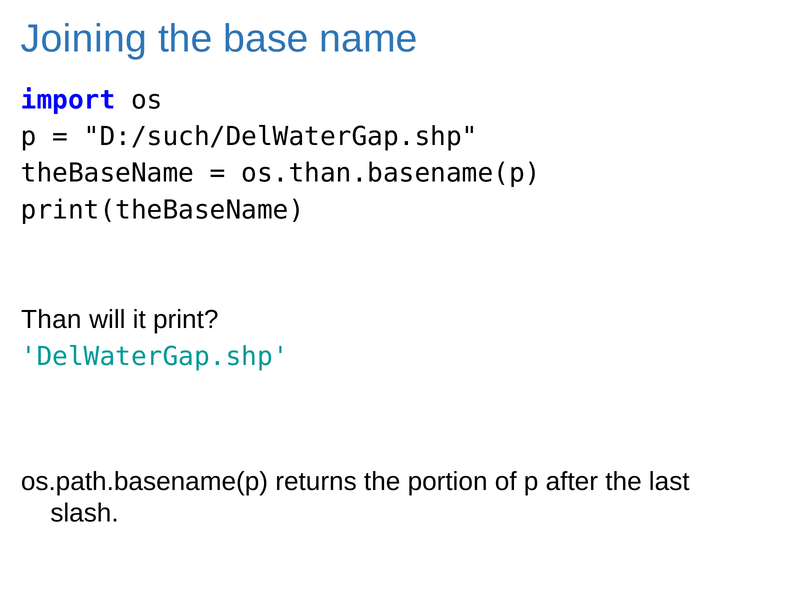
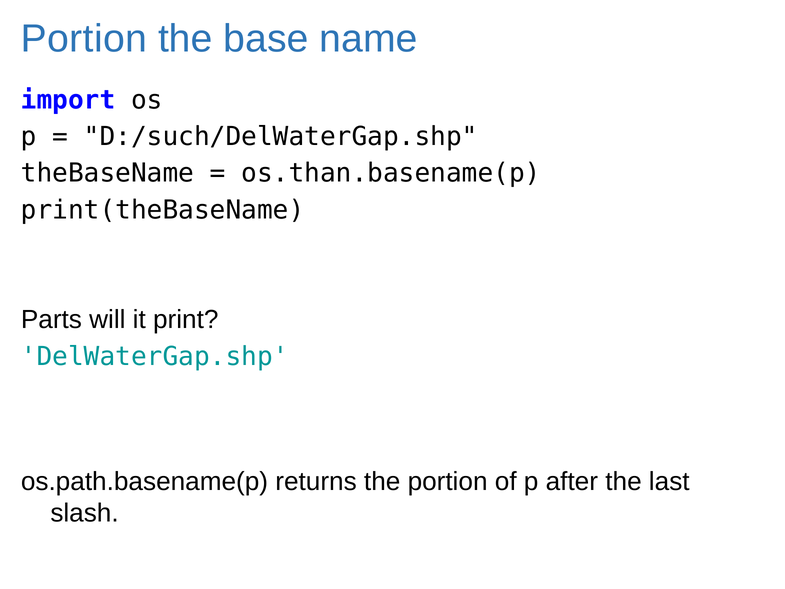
Joining at (84, 39): Joining -> Portion
Than: Than -> Parts
